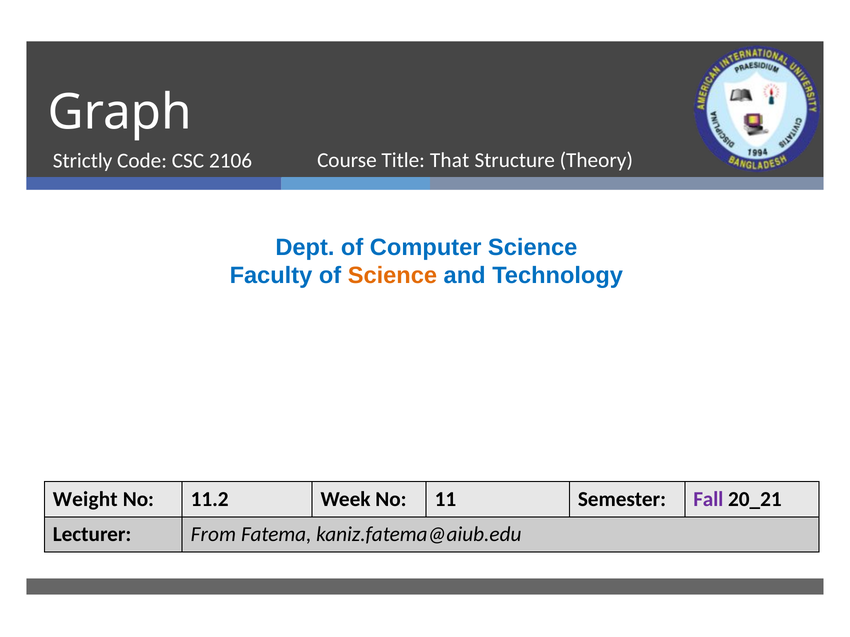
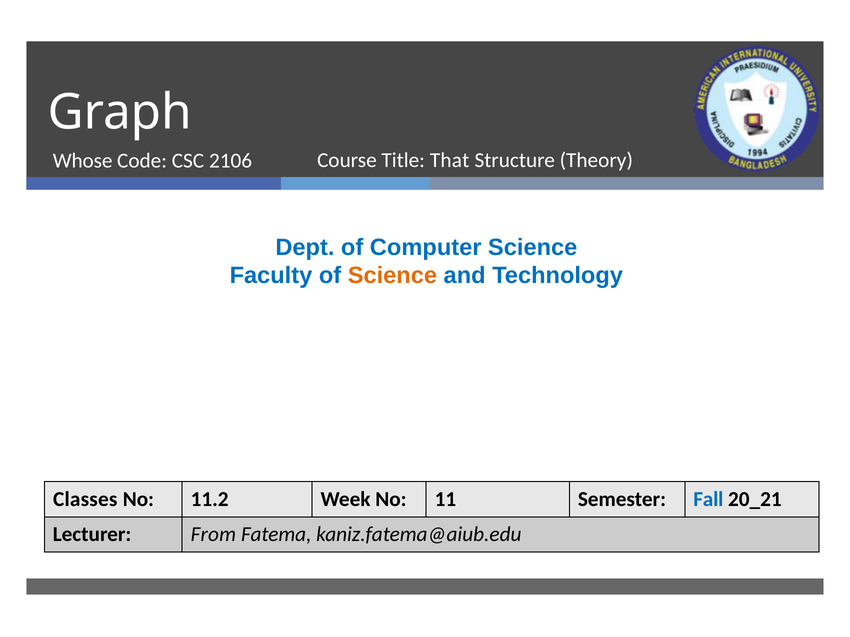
Strictly: Strictly -> Whose
Weight: Weight -> Classes
Fall colour: purple -> blue
